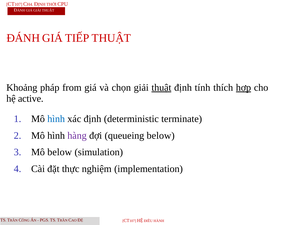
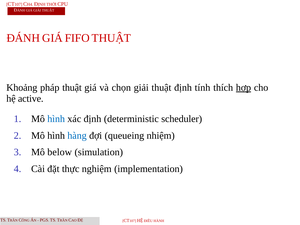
TIẾP: TIẾP -> FIFO
pháp from: from -> thuật
thuật at (161, 88) underline: present -> none
terminate: terminate -> scheduler
hàng colour: purple -> blue
queueing below: below -> nhiệm
